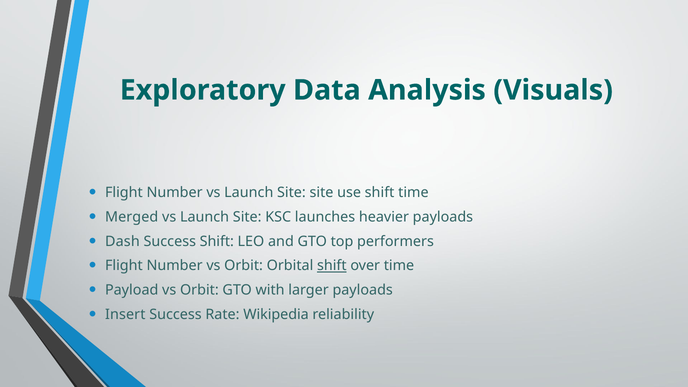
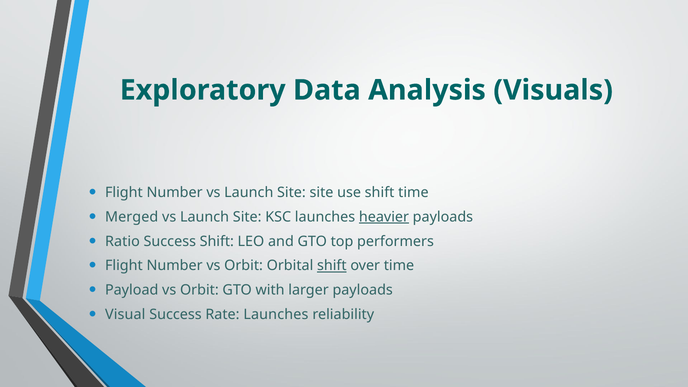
heavier underline: none -> present
Dash: Dash -> Ratio
Insert: Insert -> Visual
Rate Wikipedia: Wikipedia -> Launches
